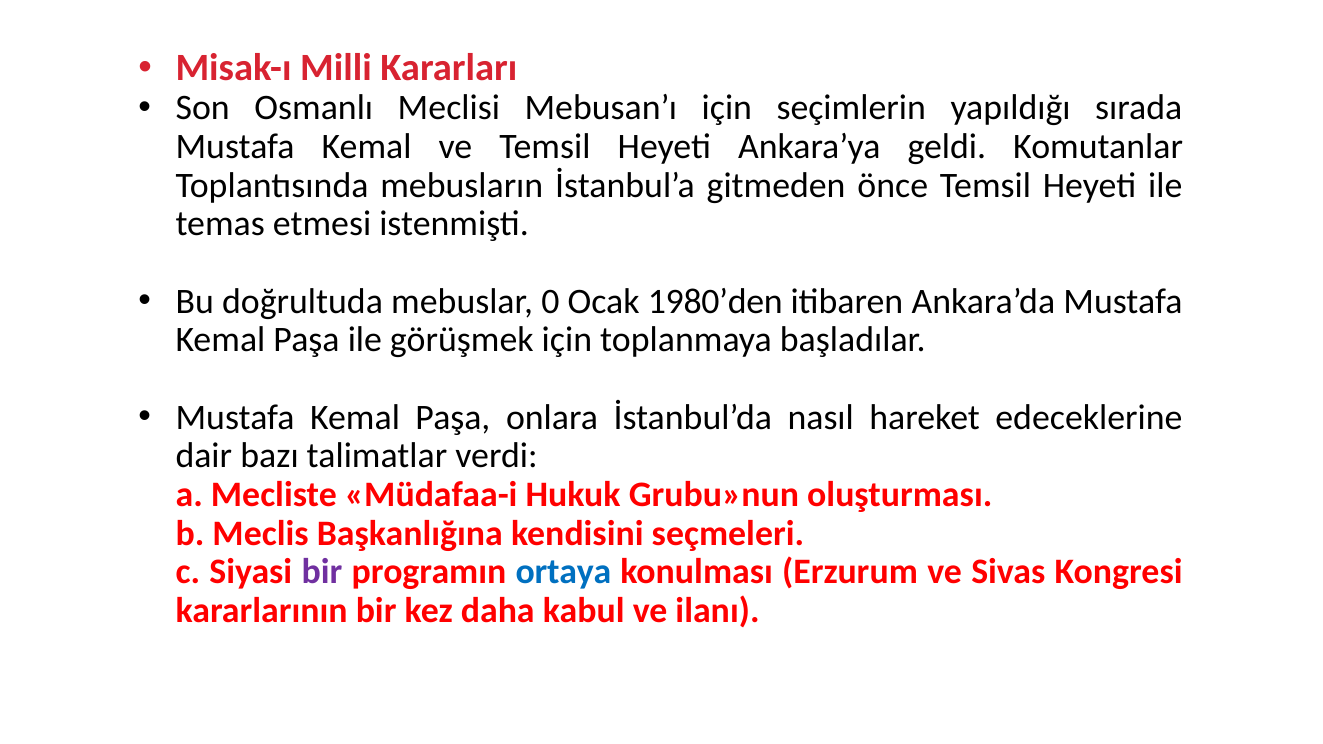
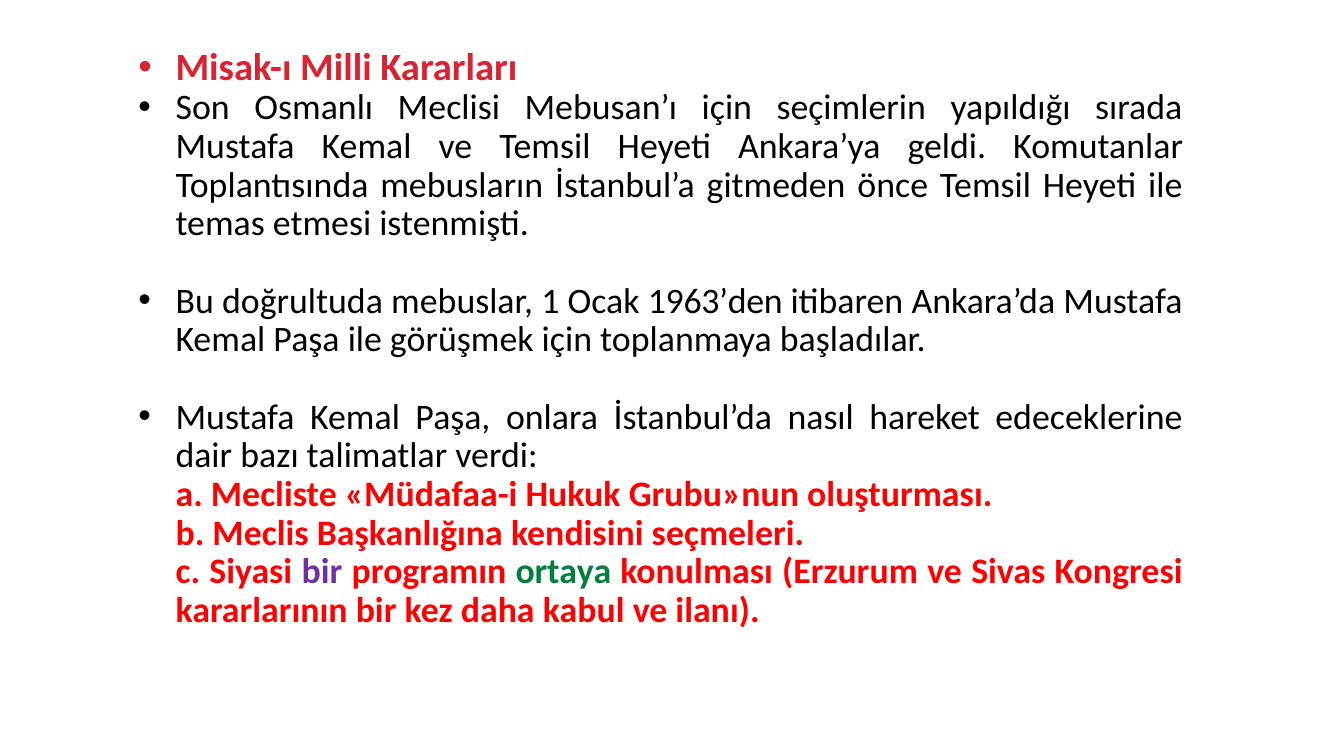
0: 0 -> 1
1980’den: 1980’den -> 1963’den
ortaya colour: blue -> green
